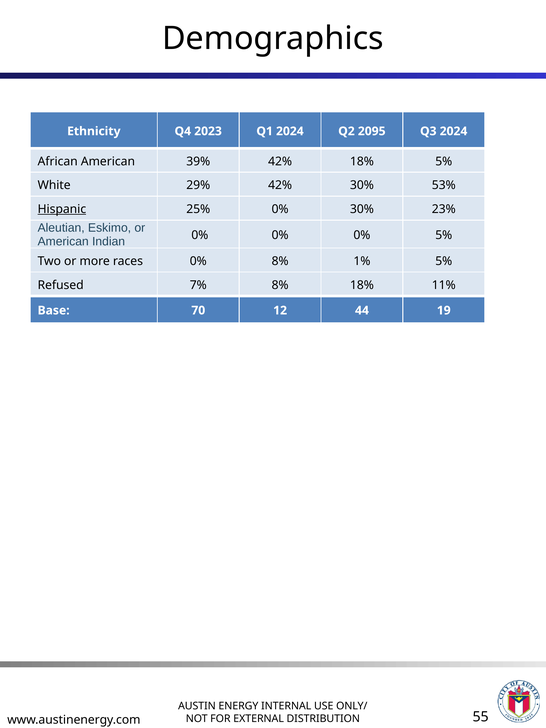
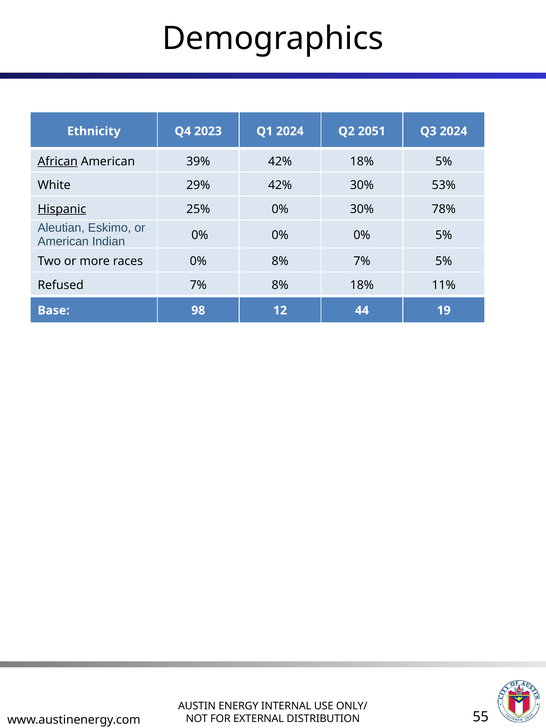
2095: 2095 -> 2051
African underline: none -> present
23%: 23% -> 78%
8% 1%: 1% -> 7%
70: 70 -> 98
